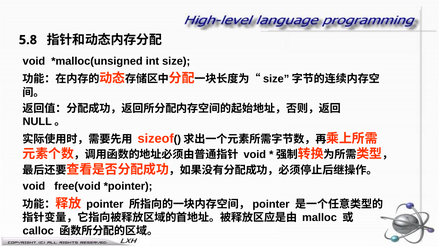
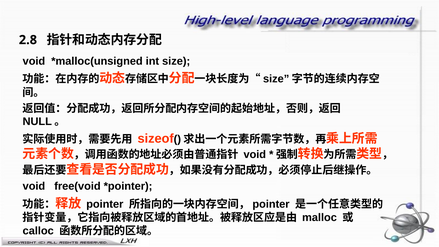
5.8: 5.8 -> 2.8
